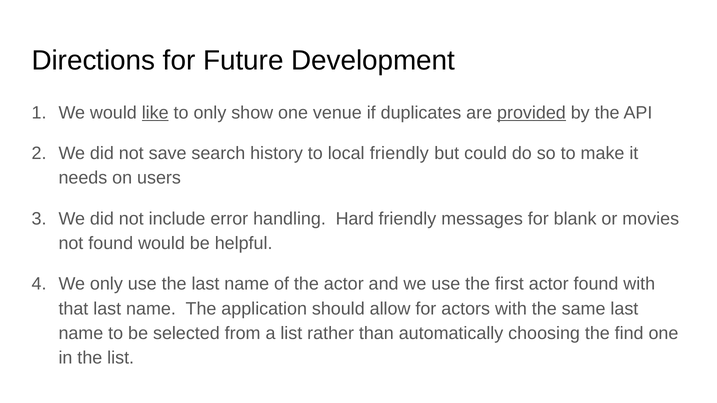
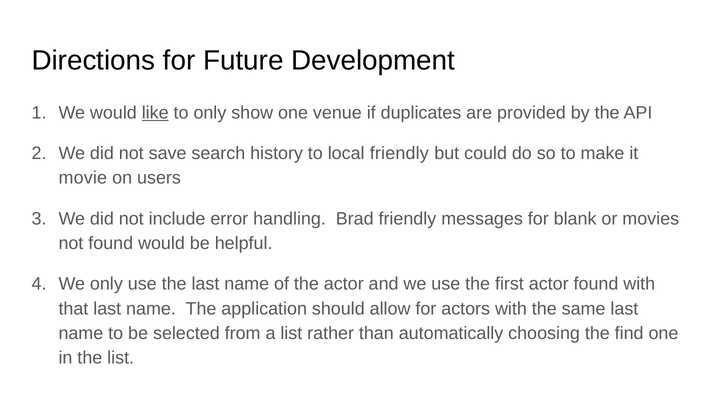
provided underline: present -> none
needs: needs -> movie
Hard: Hard -> Brad
